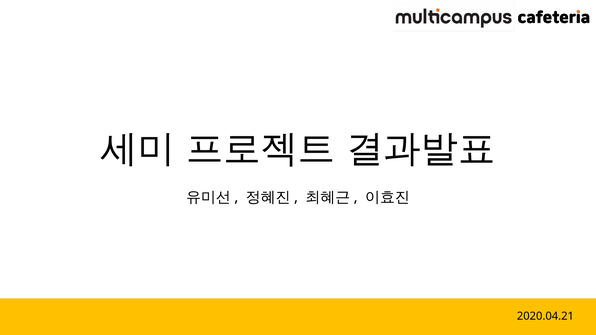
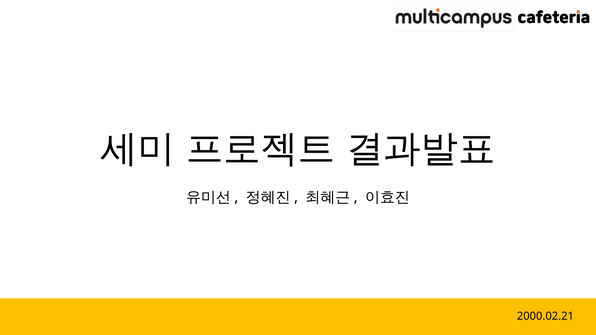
2020.04.21: 2020.04.21 -> 2000.02.21
